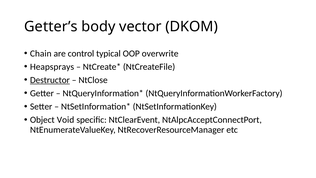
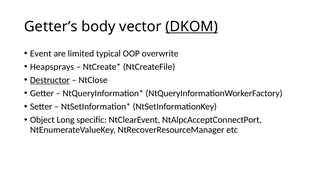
DKOM underline: none -> present
Chain: Chain -> Event
control: control -> limited
Void: Void -> Long
